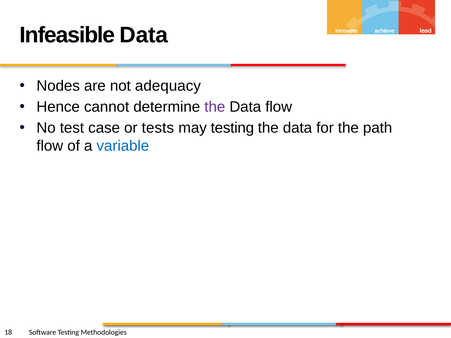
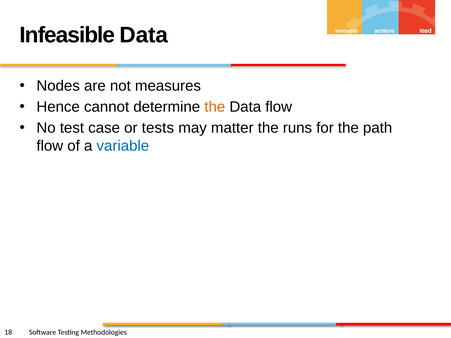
adequacy: adequacy -> measures
the at (215, 107) colour: purple -> orange
may testing: testing -> matter
data at (297, 128): data -> runs
